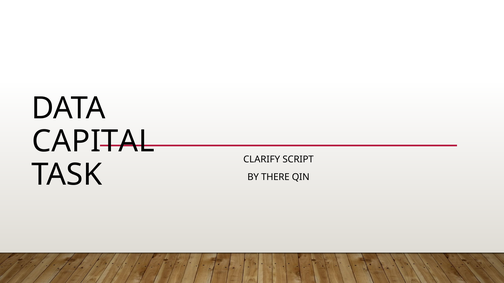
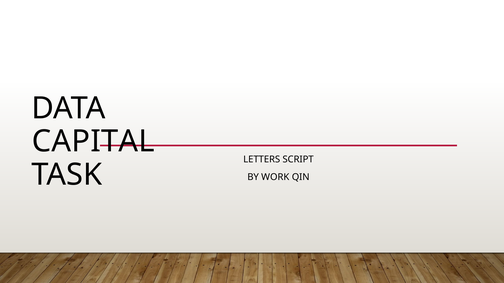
CLARIFY: CLARIFY -> LETTERS
THERE: THERE -> WORK
